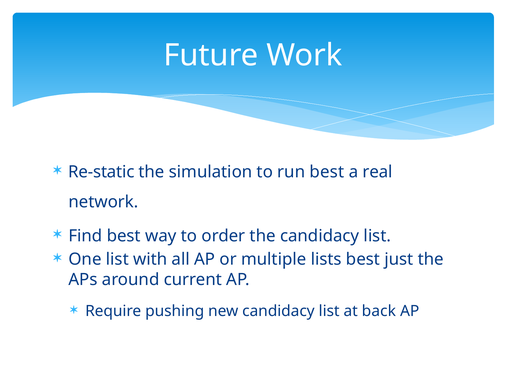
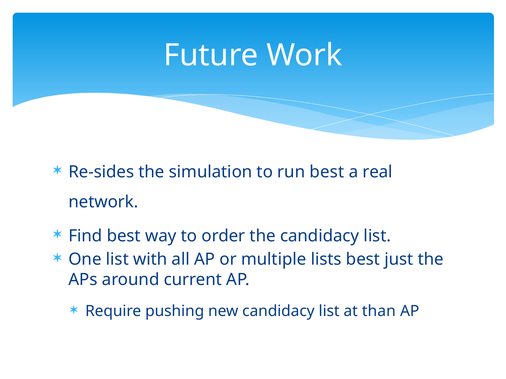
Re-static: Re-static -> Re-sides
back: back -> than
